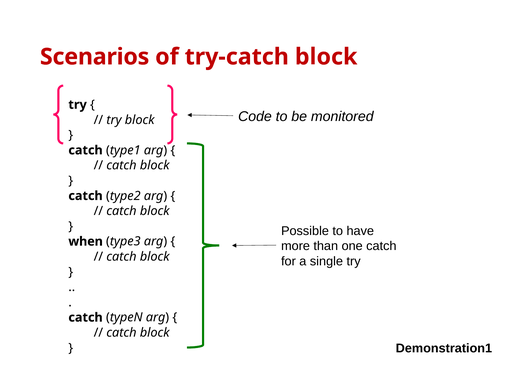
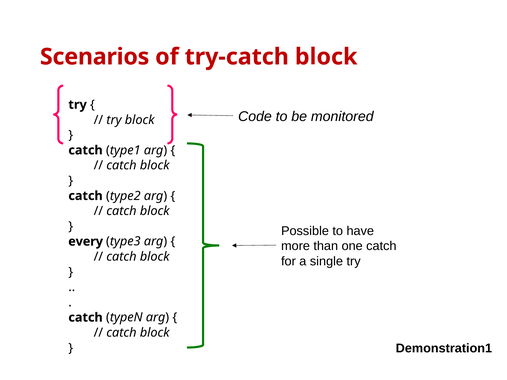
when: when -> every
